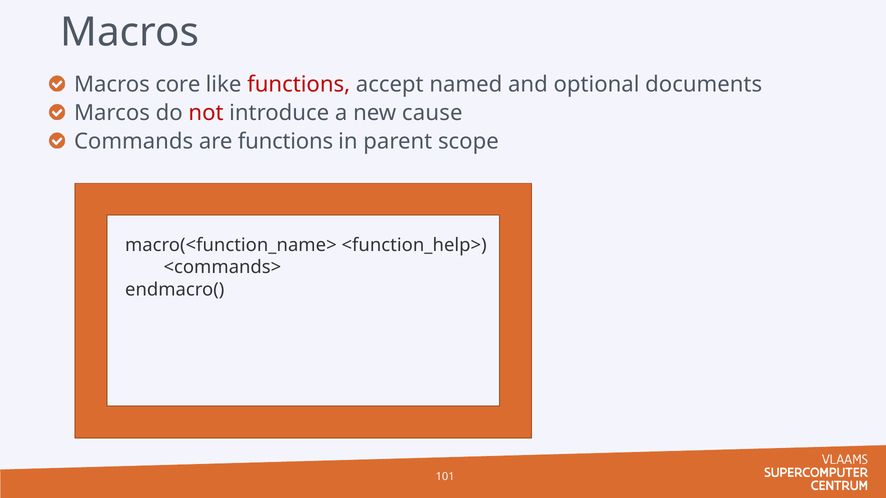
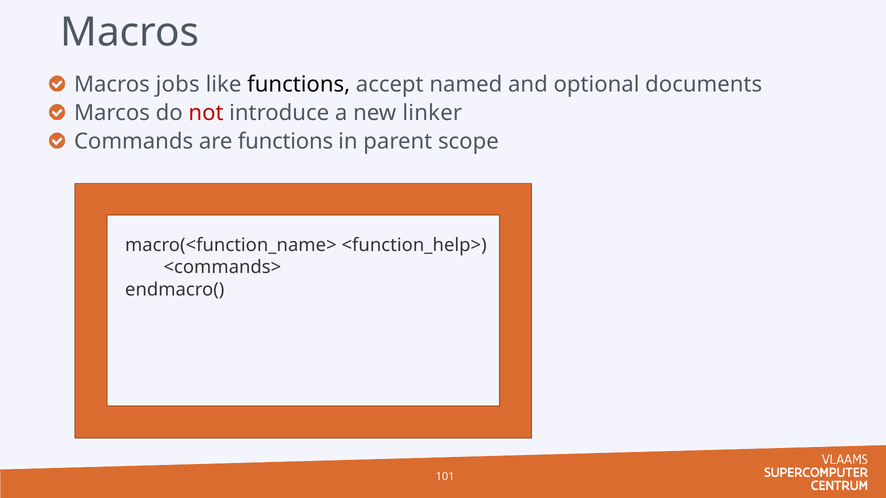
core: core -> jobs
functions at (299, 85) colour: red -> black
cause: cause -> linker
